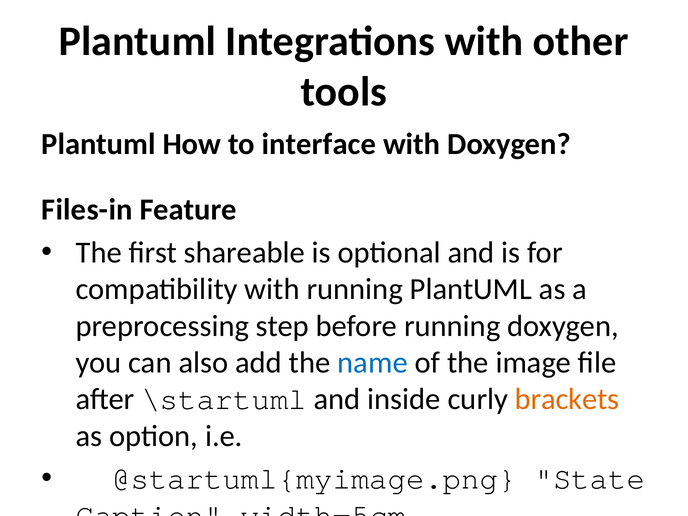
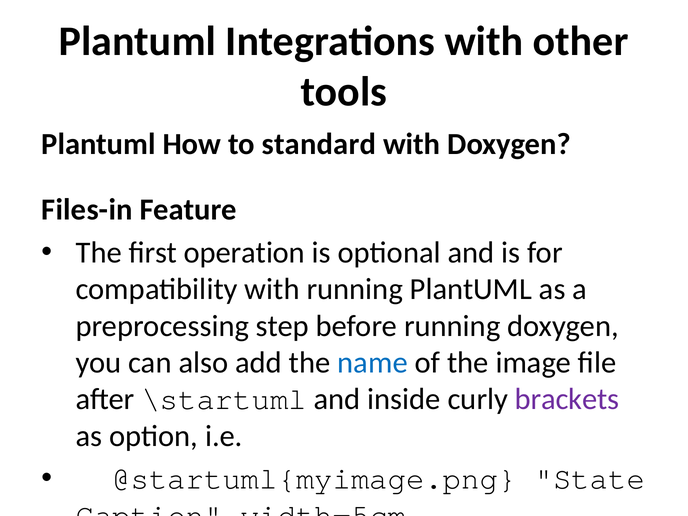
interface: interface -> standard
shareable: shareable -> operation
brackets colour: orange -> purple
